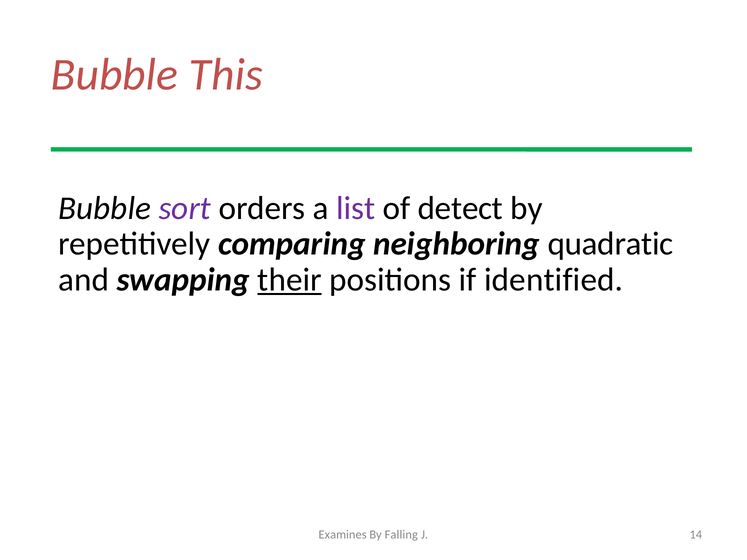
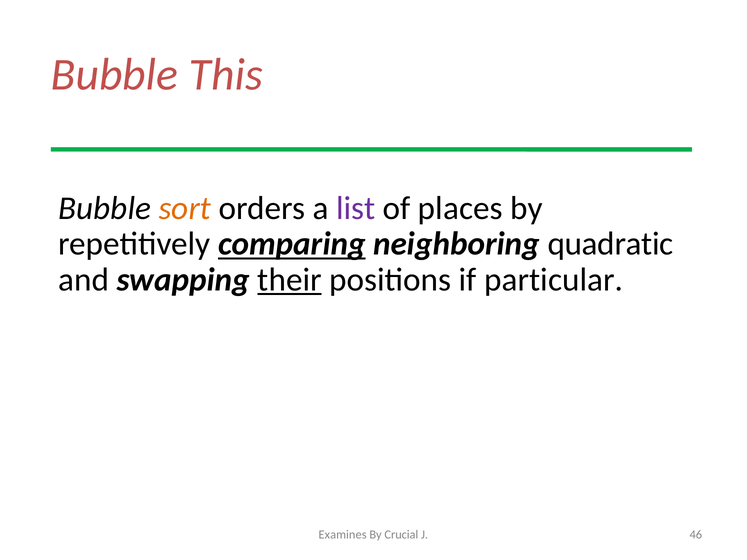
sort colour: purple -> orange
detect: detect -> places
comparing underline: none -> present
identified: identified -> particular
Falling: Falling -> Crucial
14: 14 -> 46
